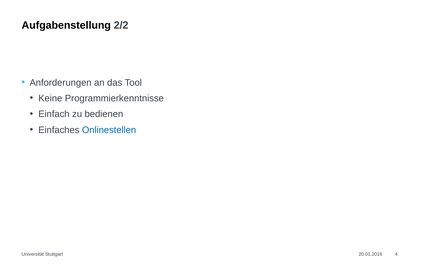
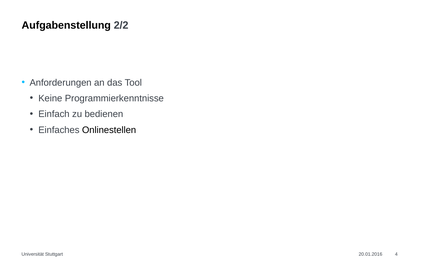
Onlinestellen colour: blue -> black
